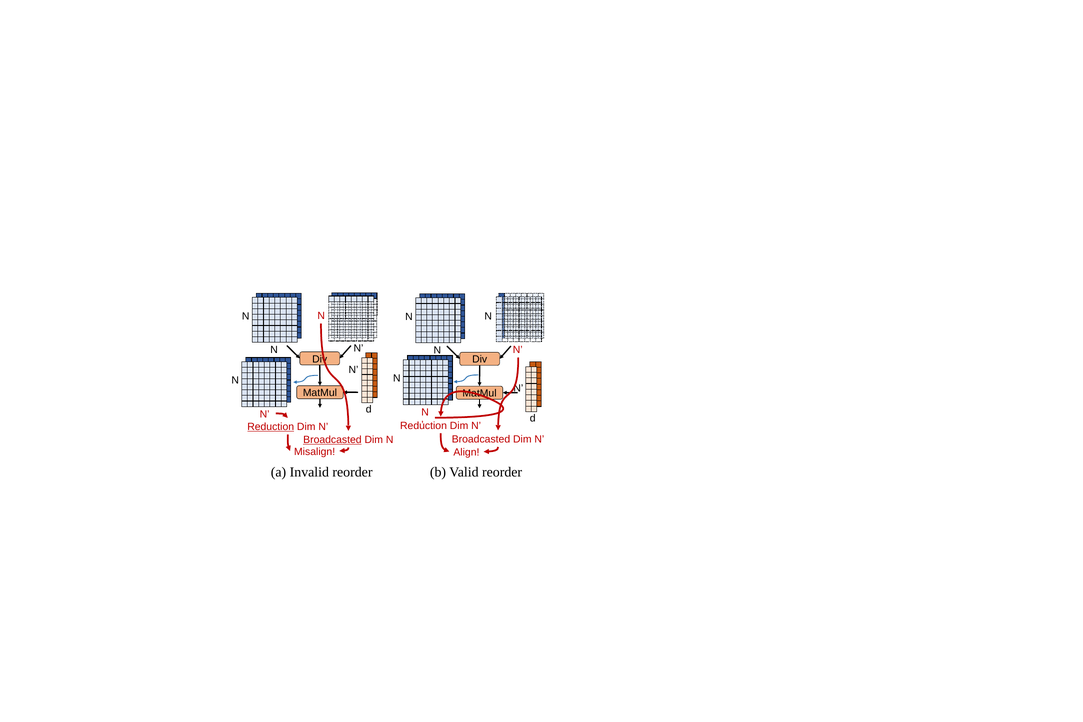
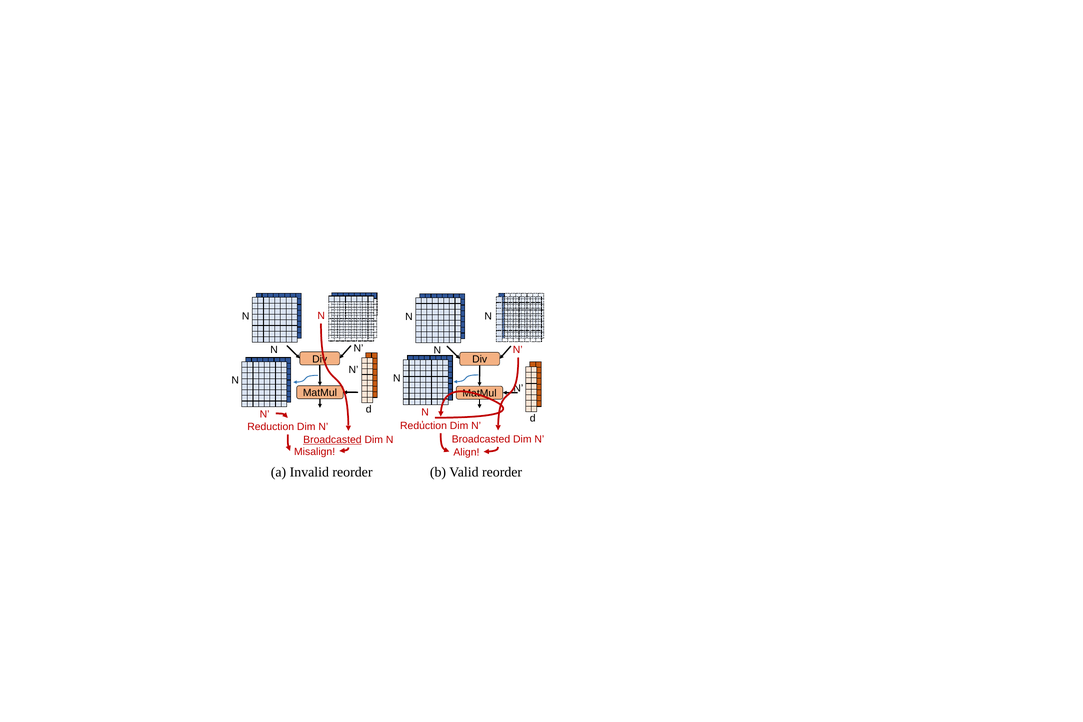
Reduction at (271, 427) underline: present -> none
